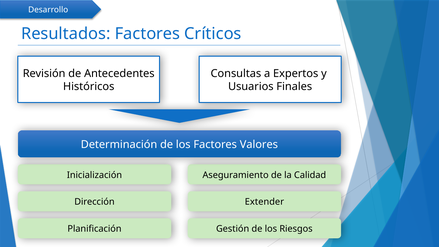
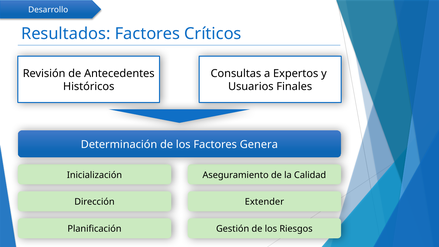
Valores: Valores -> Genera
